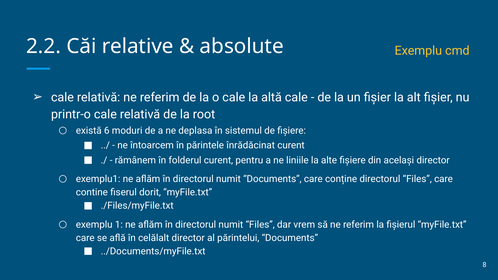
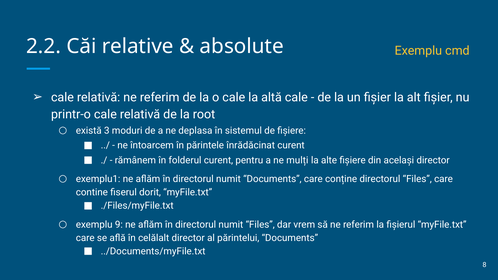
6: 6 -> 3
liniile: liniile -> mulți
1: 1 -> 9
